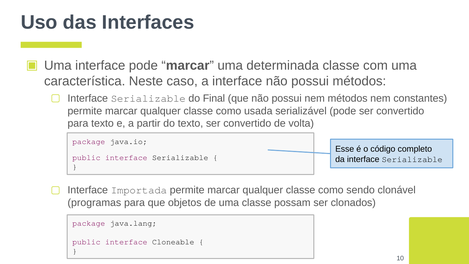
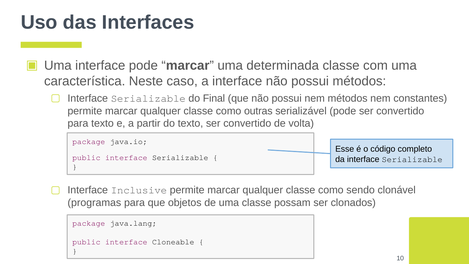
usada: usada -> outras
Importada: Importada -> Inclusive
